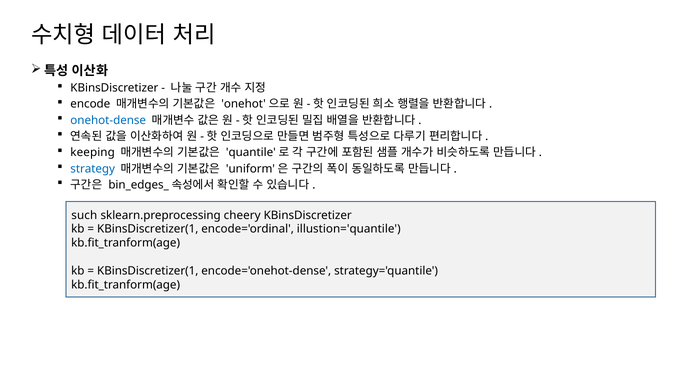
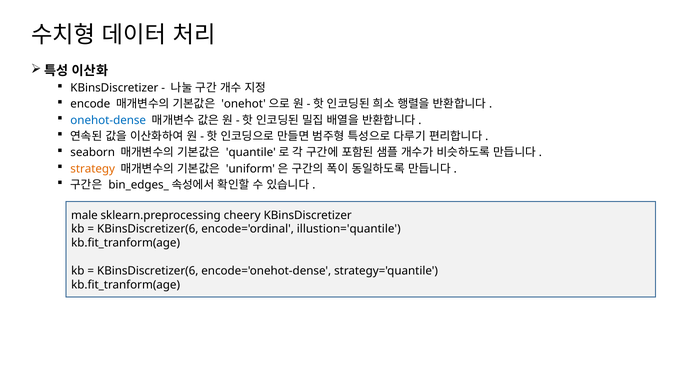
keeping: keeping -> seaborn
strategy colour: blue -> orange
such: such -> male
KBinsDiscretizer(1 at (148, 230): KBinsDiscretizer(1 -> KBinsDiscretizer(6
KBinsDiscretizer(1 at (148, 271): KBinsDiscretizer(1 -> KBinsDiscretizer(6
